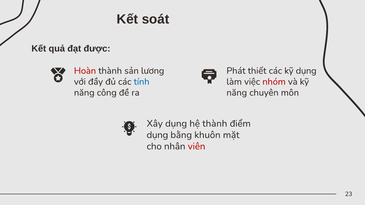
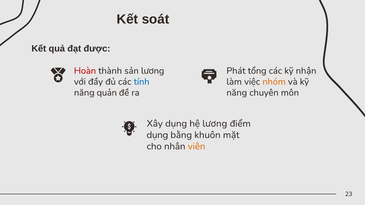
thiết: thiết -> tổng
kỹ dụng: dụng -> nhận
nhóm colour: red -> orange
công: công -> quản
hệ thành: thành -> lương
viên colour: red -> orange
